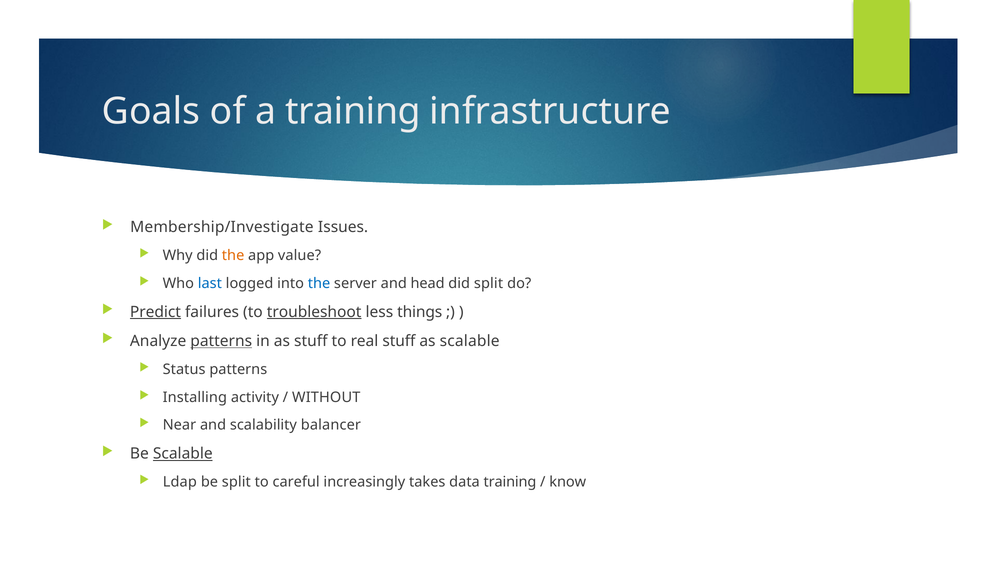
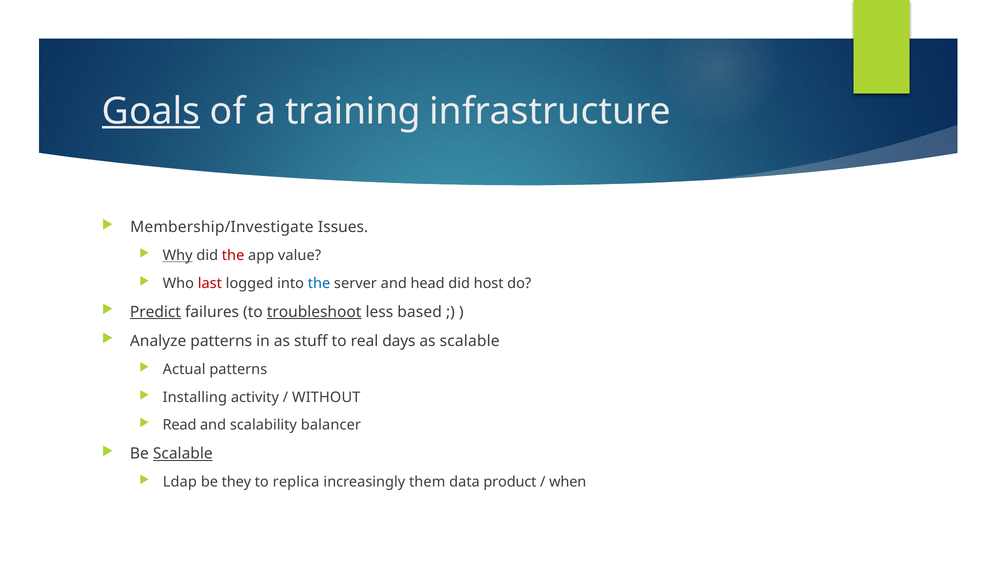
Goals underline: none -> present
Why underline: none -> present
the at (233, 255) colour: orange -> red
last colour: blue -> red
did split: split -> host
things: things -> based
patterns at (221, 341) underline: present -> none
real stuff: stuff -> days
Status: Status -> Actual
Near: Near -> Read
be split: split -> they
careful: careful -> replica
takes: takes -> them
data training: training -> product
know: know -> when
